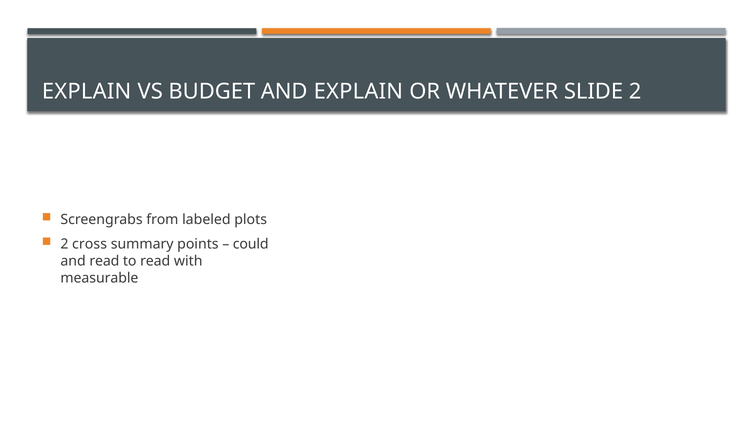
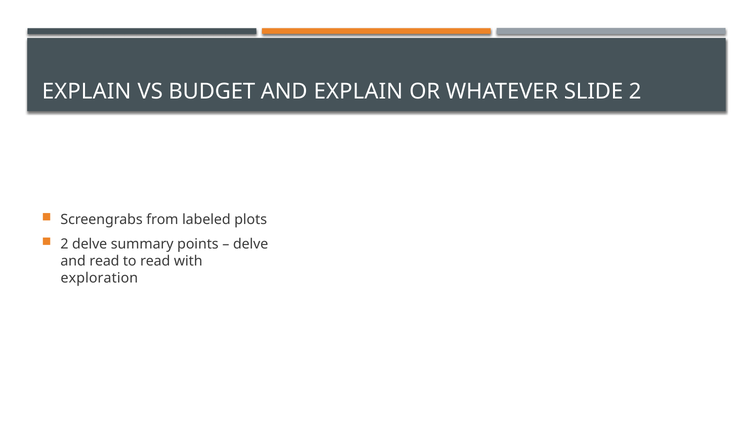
2 cross: cross -> delve
could at (251, 245): could -> delve
measurable: measurable -> exploration
